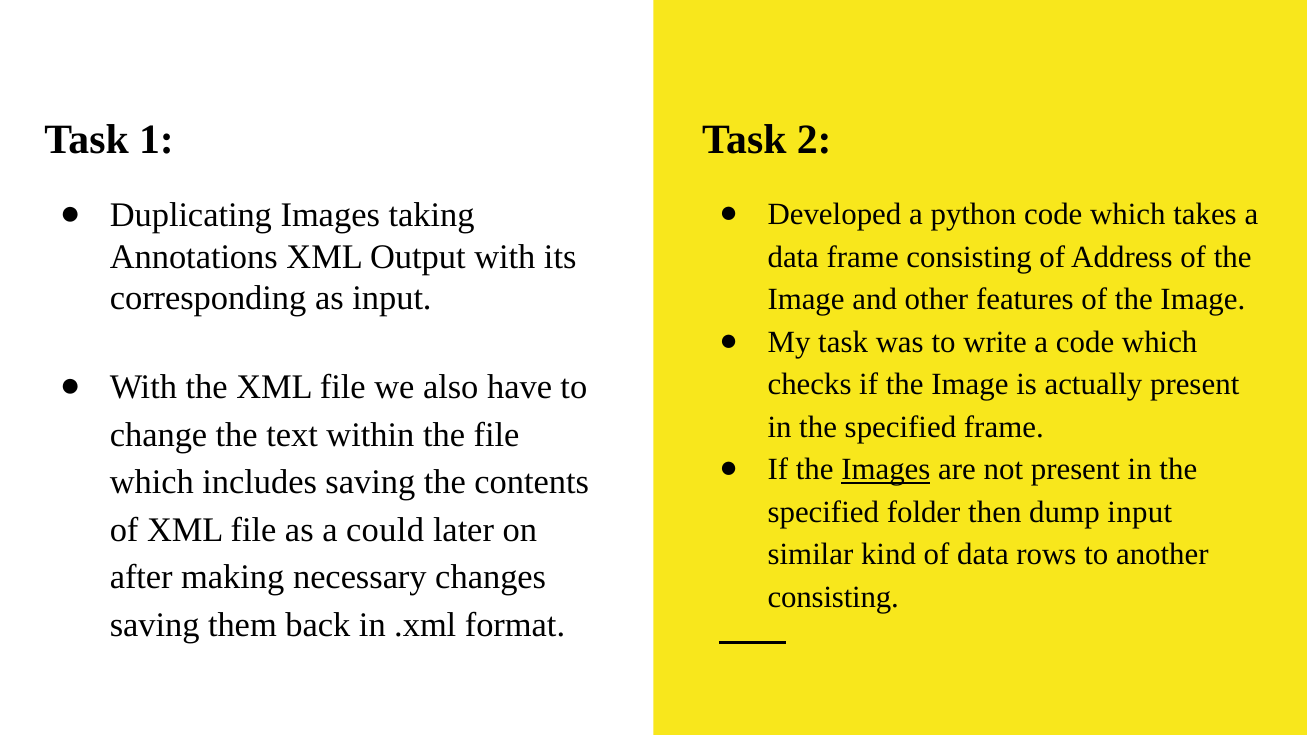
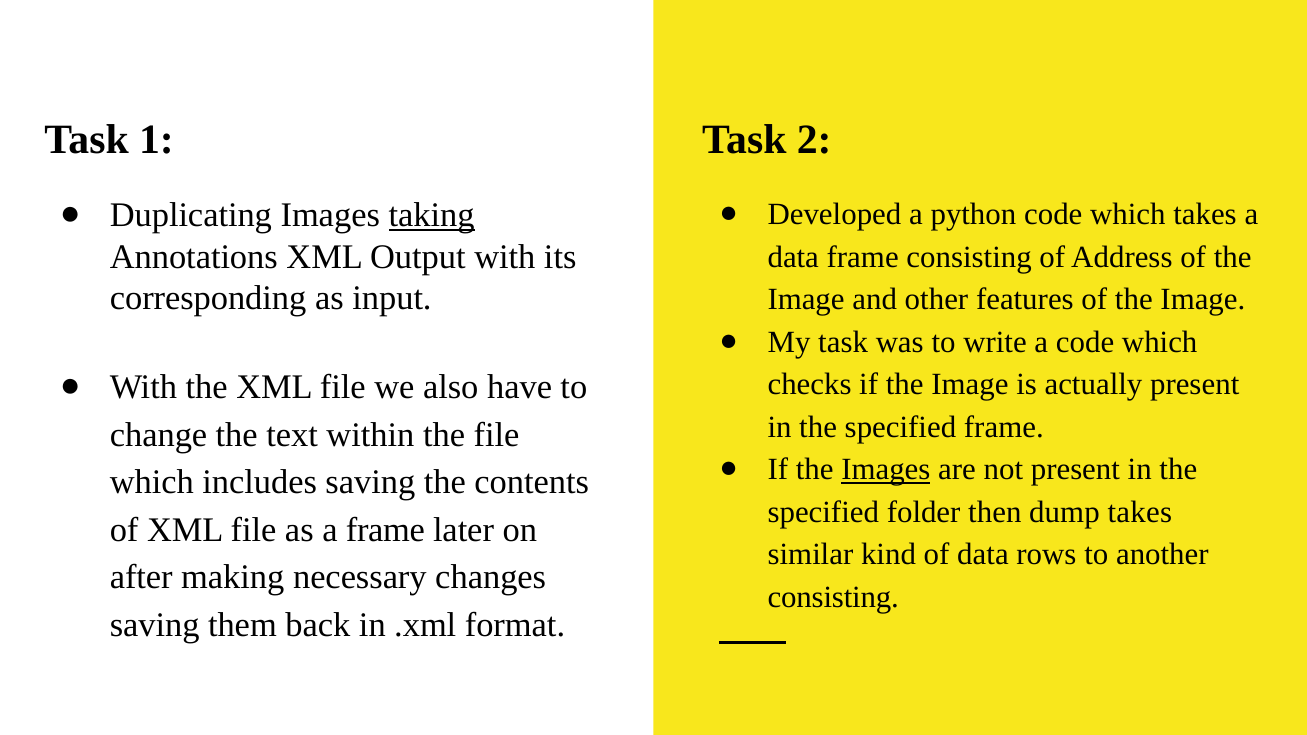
taking underline: none -> present
dump input: input -> takes
a could: could -> frame
